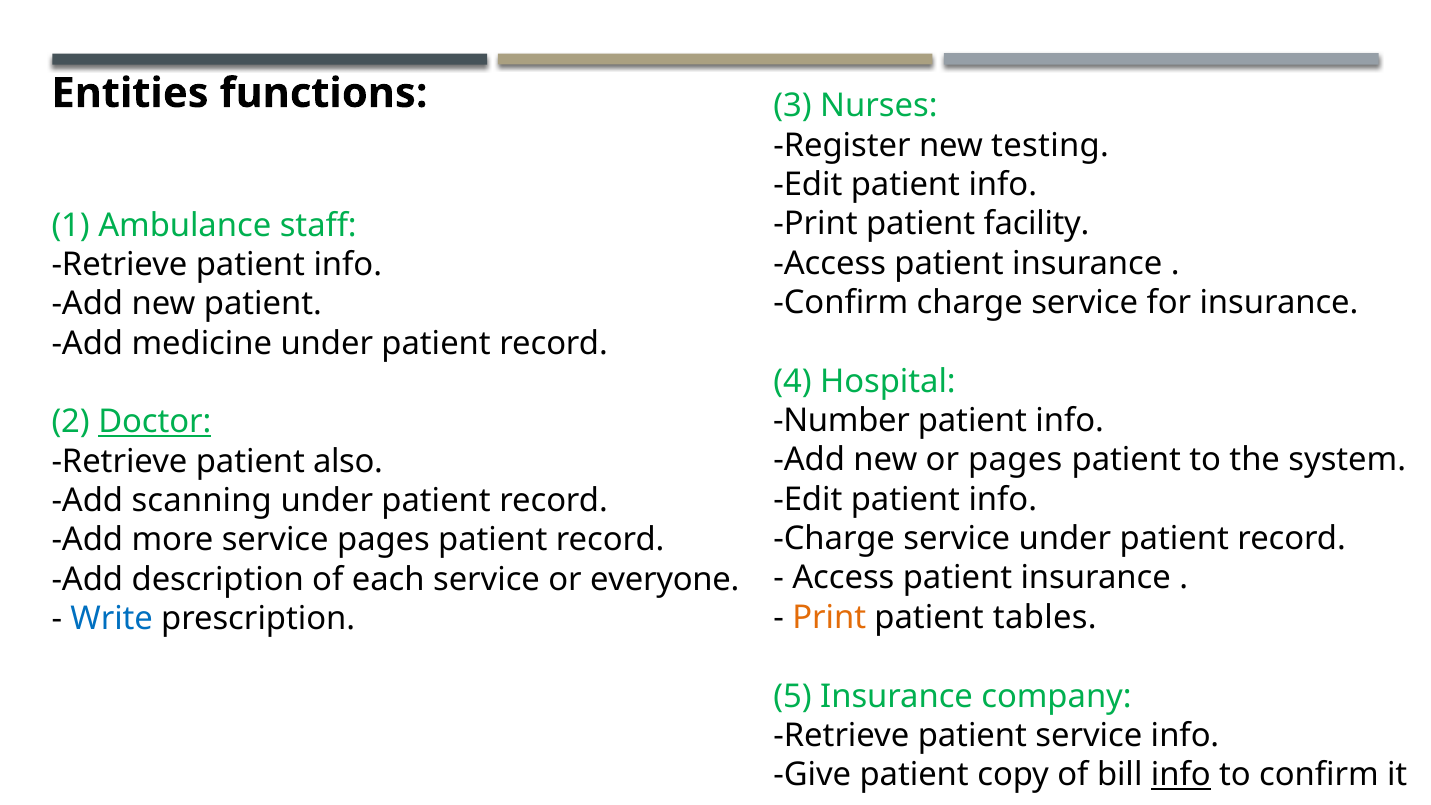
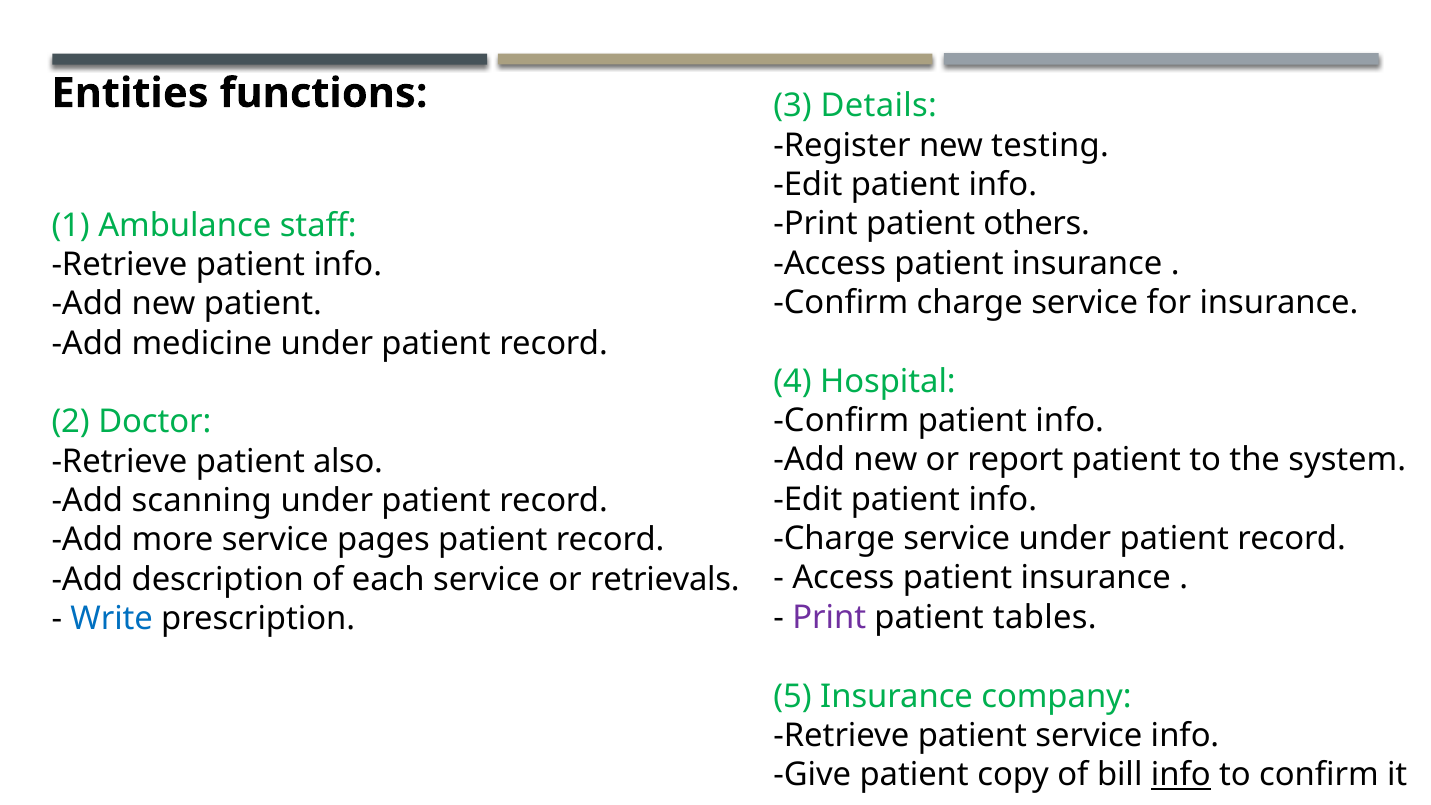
Nurses: Nurses -> Details
facility: facility -> others
Number at (841, 421): Number -> Confirm
Doctor underline: present -> none
or pages: pages -> report
everyone: everyone -> retrievals
Print at (829, 617) colour: orange -> purple
